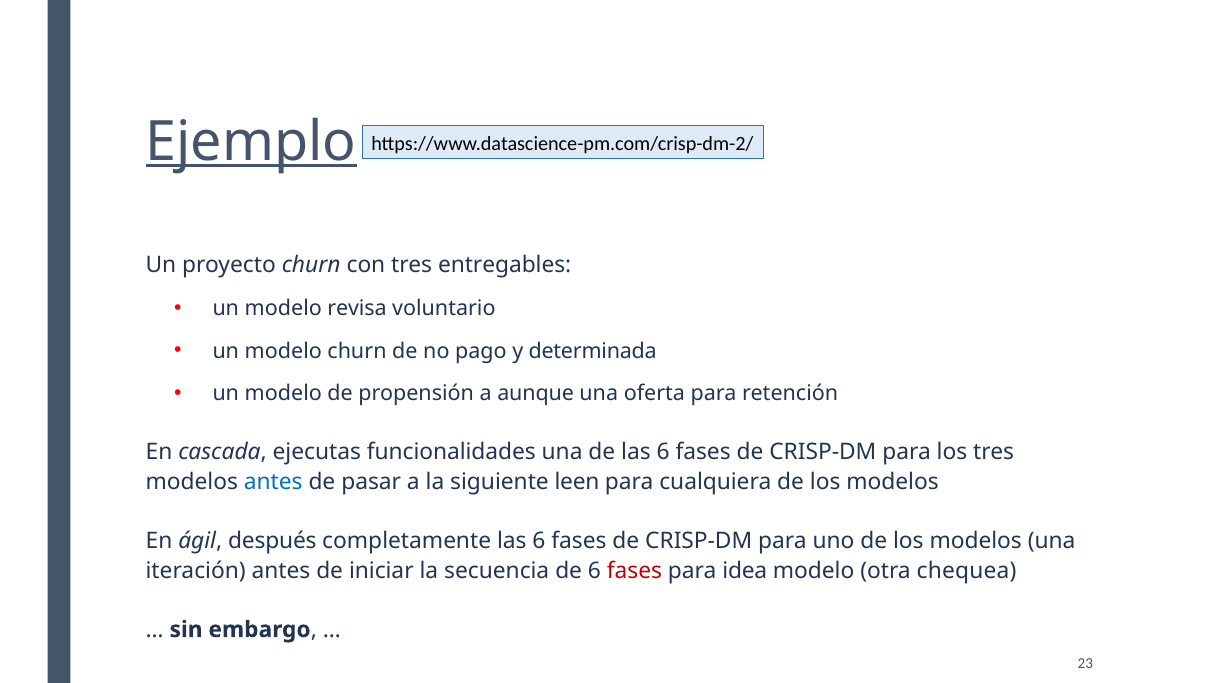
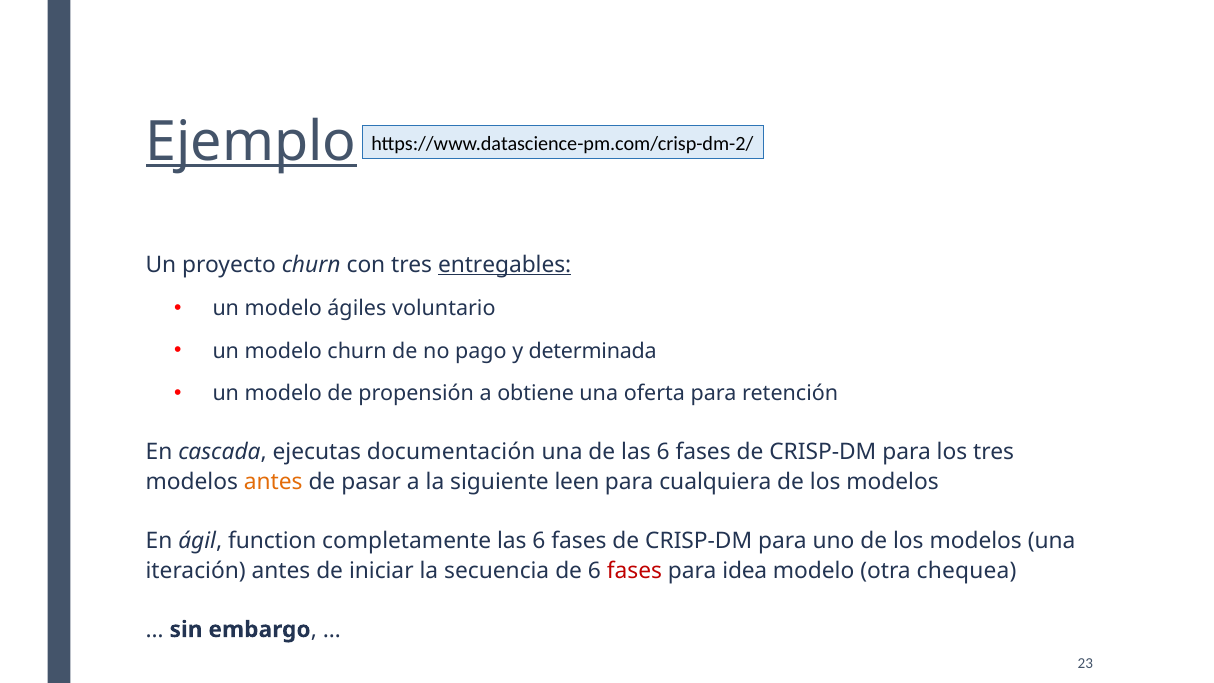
entregables underline: none -> present
revisa: revisa -> ágiles
aunque: aunque -> obtiene
funcionalidades: funcionalidades -> documentación
antes at (273, 482) colour: blue -> orange
después: después -> function
